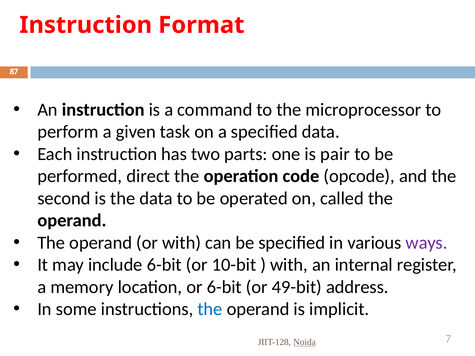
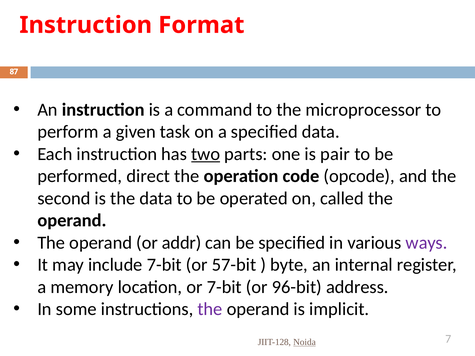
two underline: none -> present
or with: with -> addr
include 6-bit: 6-bit -> 7-bit
10-bit: 10-bit -> 57-bit
with at (289, 265): with -> byte
or 6-bit: 6-bit -> 7-bit
49-bit: 49-bit -> 96-bit
the at (210, 309) colour: blue -> purple
